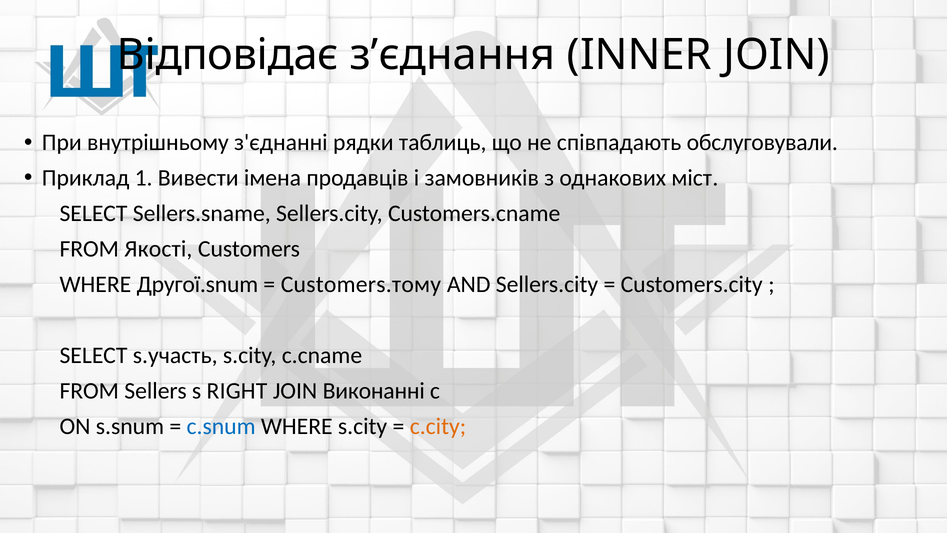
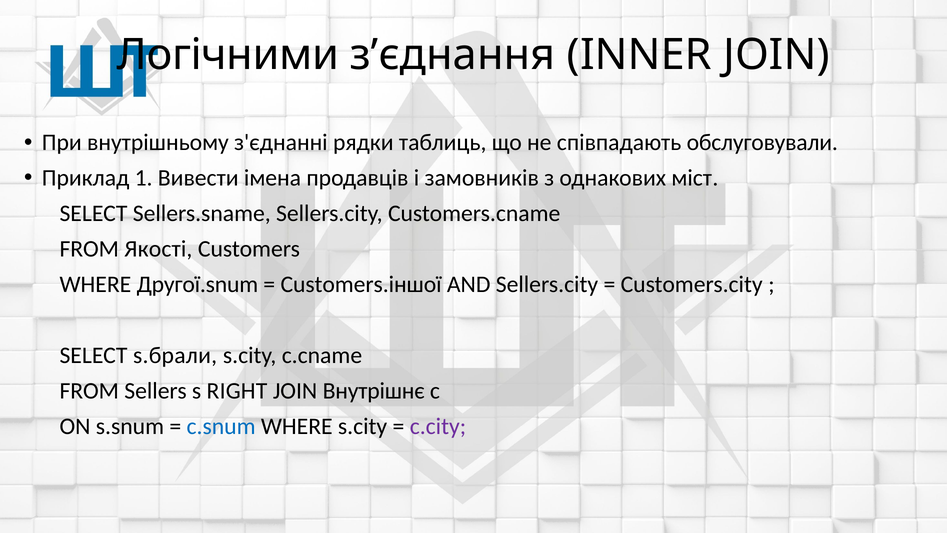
Відповідає: Відповідає -> Логічними
Customers.тому: Customers.тому -> Customers.іншої
s.участь: s.участь -> s.брали
Виконанні: Виконанні -> Внутрішнє
c.city colour: orange -> purple
